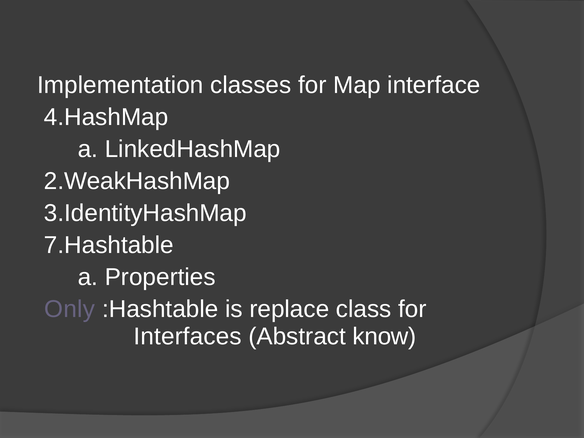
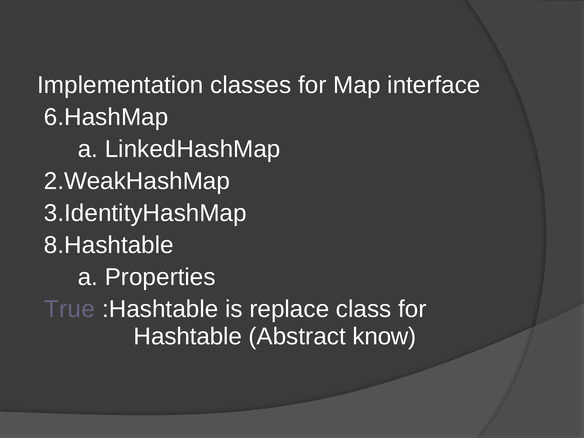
4.HashMap: 4.HashMap -> 6.HashMap
7.Hashtable: 7.Hashtable -> 8.Hashtable
Only: Only -> True
Interfaces: Interfaces -> Hashtable
